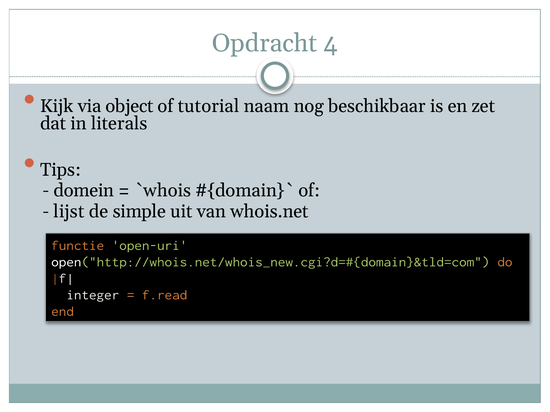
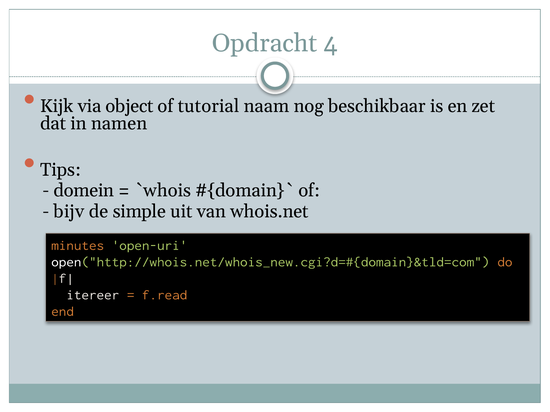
literals: literals -> namen
lijst: lijst -> bijv
functie: functie -> minutes
integer: integer -> itereer
